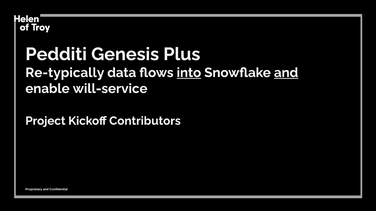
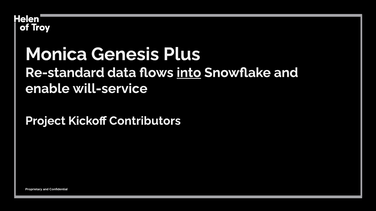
Pedditi: Pedditi -> Monica
Re-typically: Re-typically -> Re-standard
and at (286, 73) underline: present -> none
